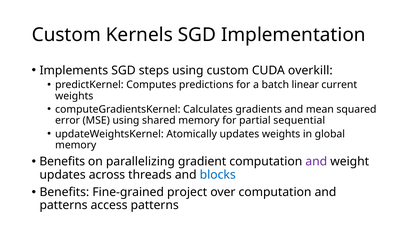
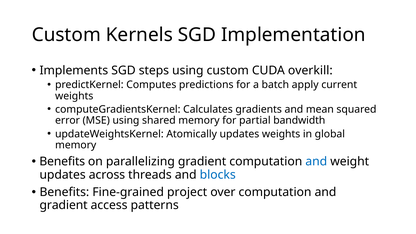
linear: linear -> apply
sequential: sequential -> bandwidth
and at (316, 162) colour: purple -> blue
patterns at (64, 205): patterns -> gradient
